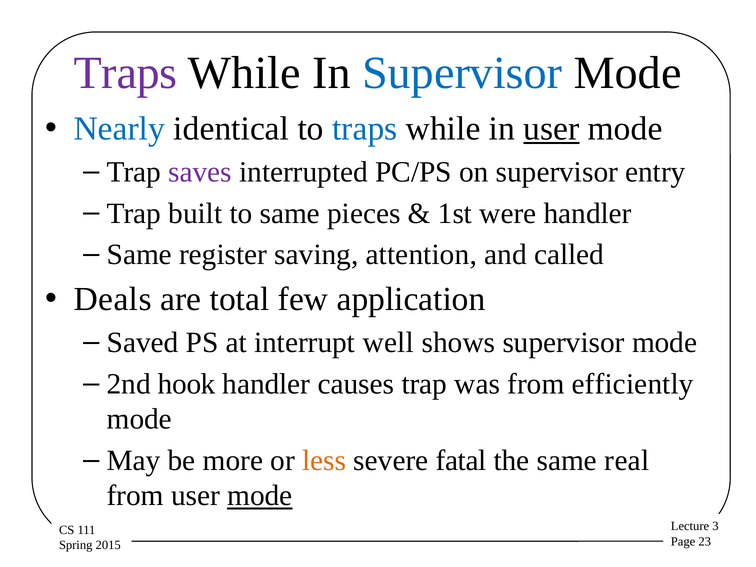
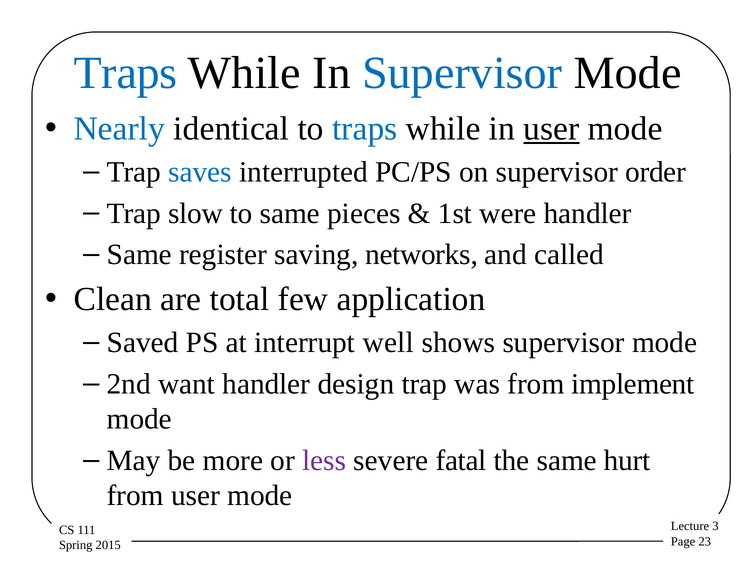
Traps at (126, 73) colour: purple -> blue
saves colour: purple -> blue
entry: entry -> order
built: built -> slow
attention: attention -> networks
Deals: Deals -> Clean
hook: hook -> want
causes: causes -> design
efficiently: efficiently -> implement
less colour: orange -> purple
real: real -> hurt
mode at (260, 496) underline: present -> none
